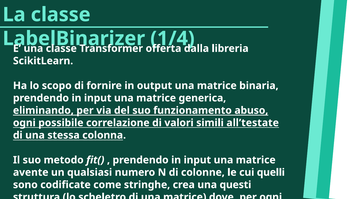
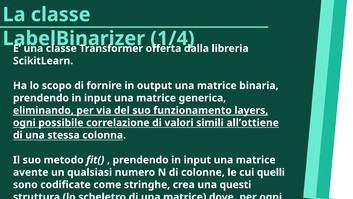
abuso: abuso -> layers
all’testate: all’testate -> all’ottiene
